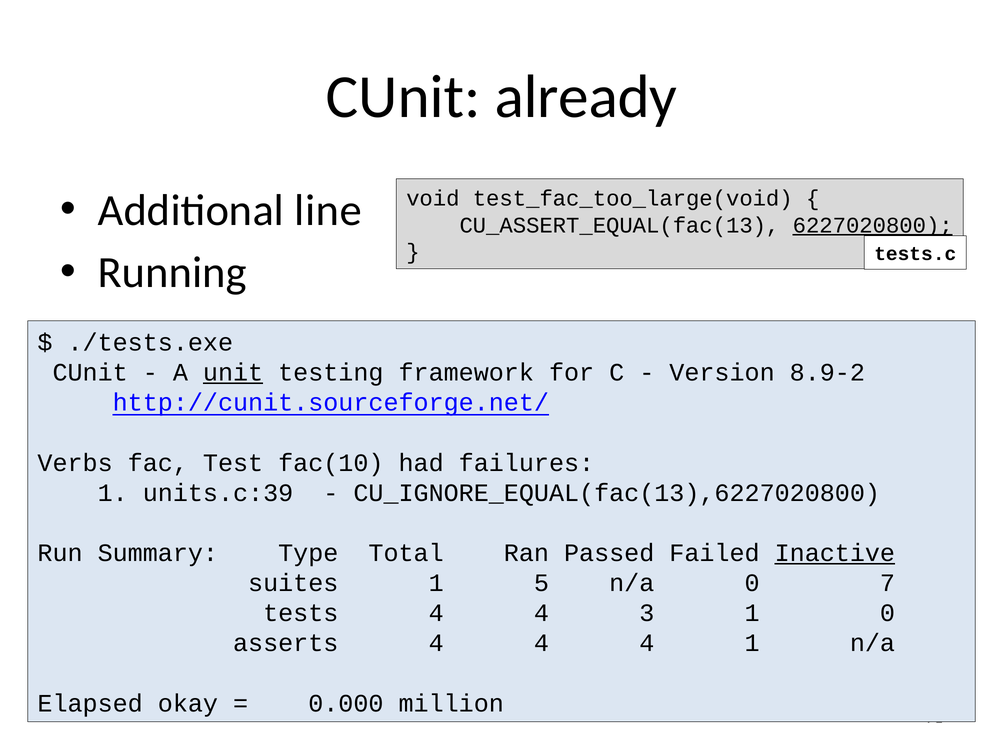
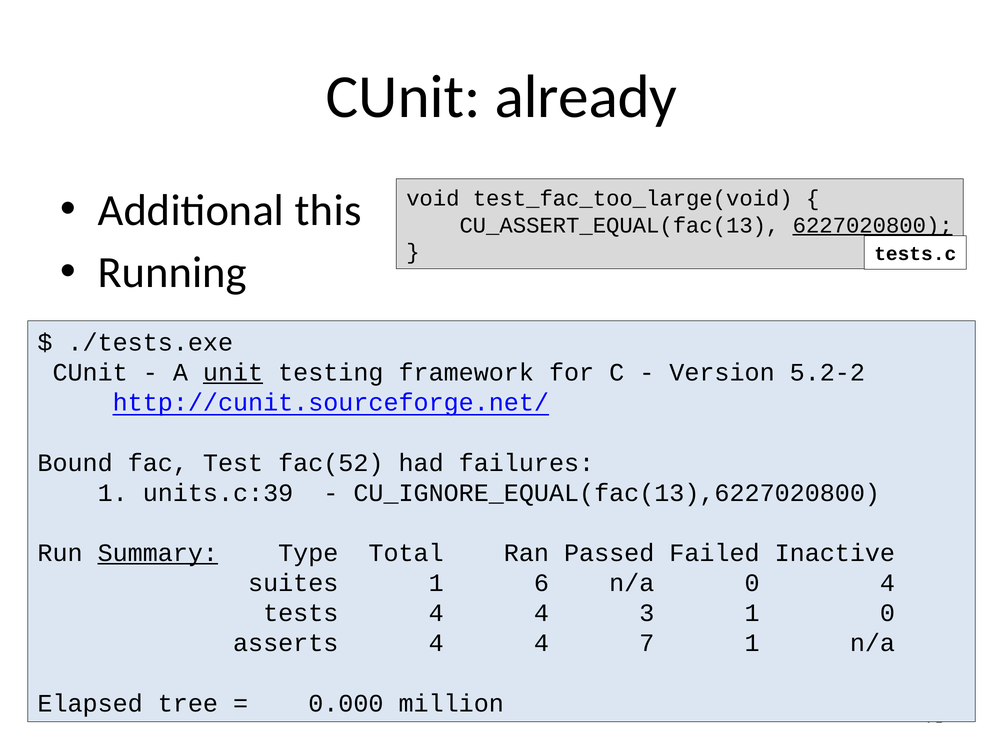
line: line -> this
8.9-2: 8.9-2 -> 5.2-2
Verbs: Verbs -> Bound
fac(10: fac(10 -> fac(52
Summary underline: none -> present
Inactive underline: present -> none
5: 5 -> 6
0 7: 7 -> 4
4 4 4: 4 -> 7
okay: okay -> tree
